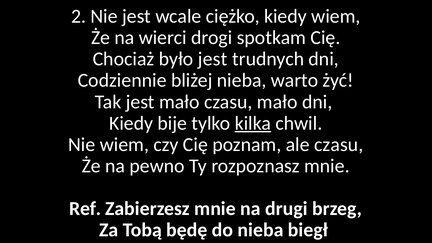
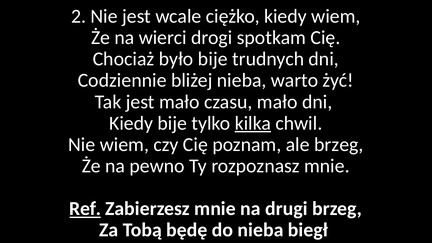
było jest: jest -> bije
ale czasu: czasu -> brzeg
Ref underline: none -> present
